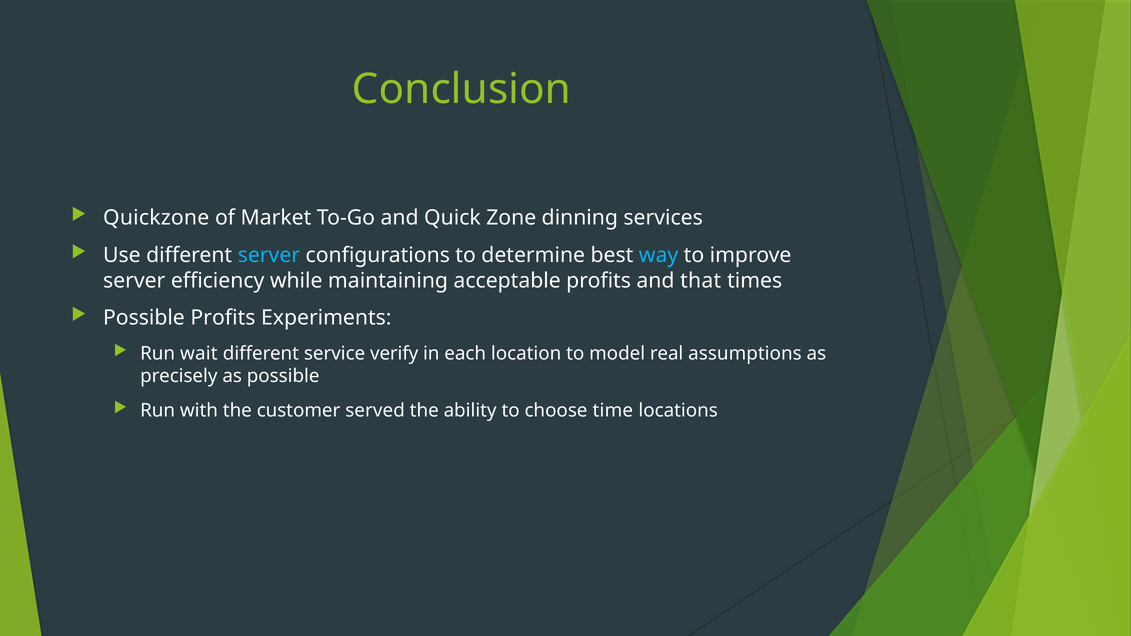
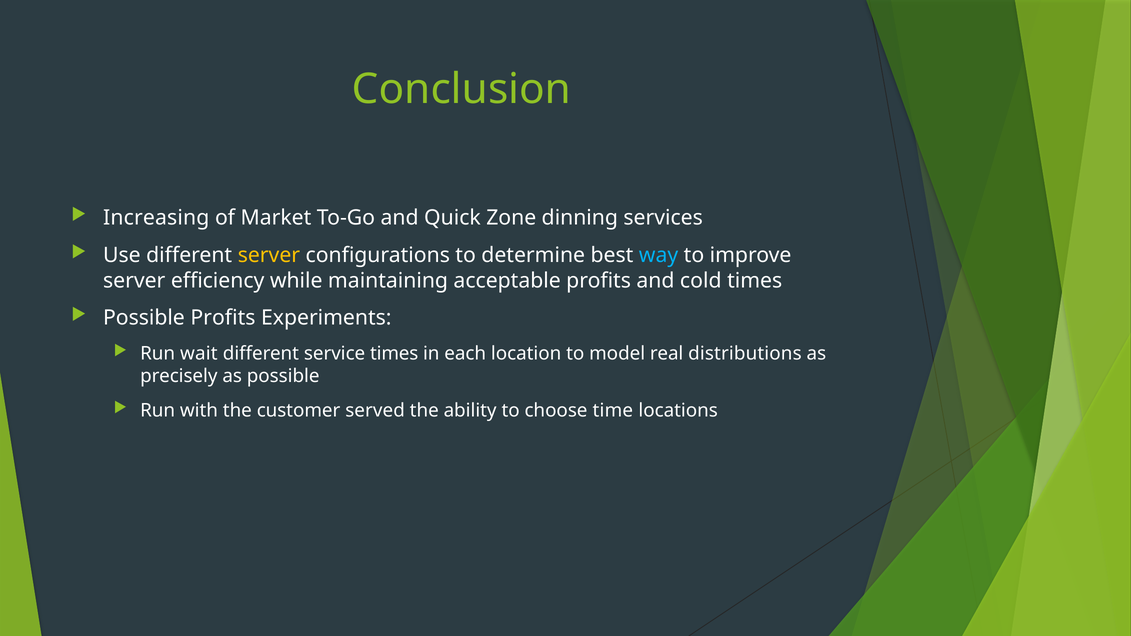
Quickzone: Quickzone -> Increasing
server at (269, 255) colour: light blue -> yellow
that: that -> cold
service verify: verify -> times
assumptions: assumptions -> distributions
